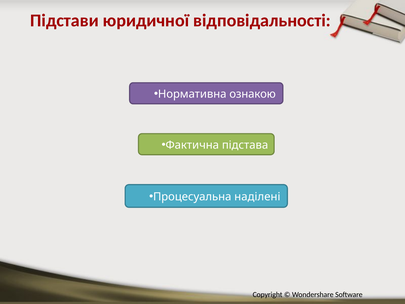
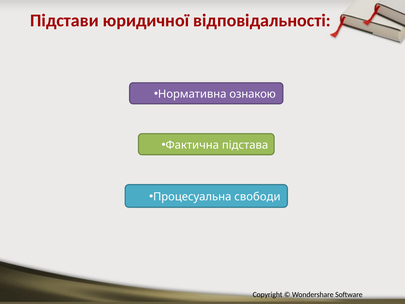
наділені: наділені -> свободи
